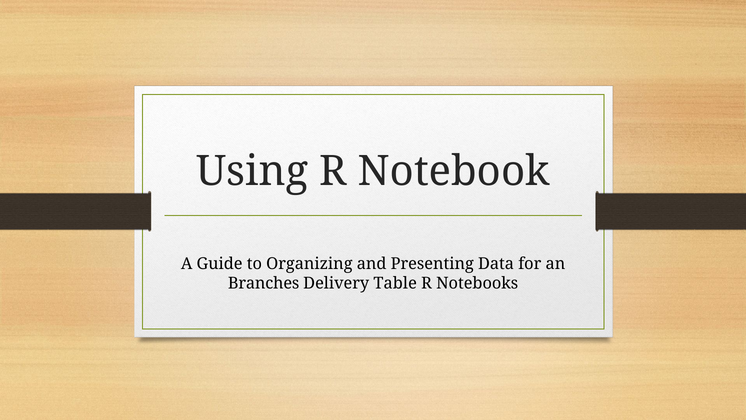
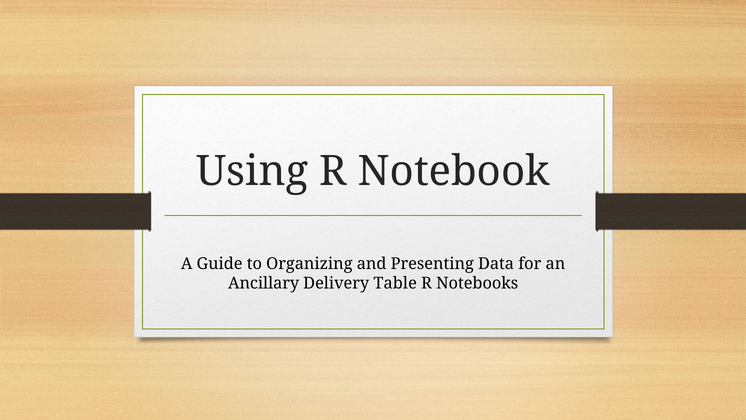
Branches: Branches -> Ancillary
